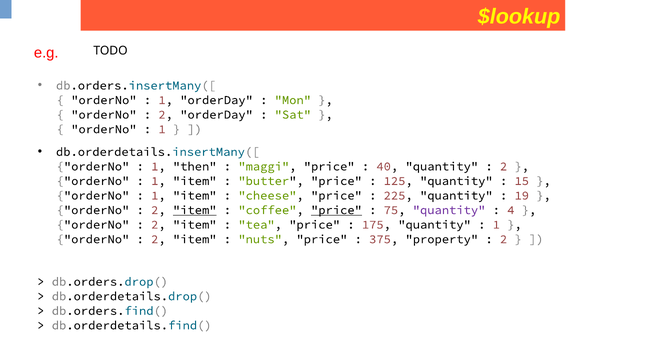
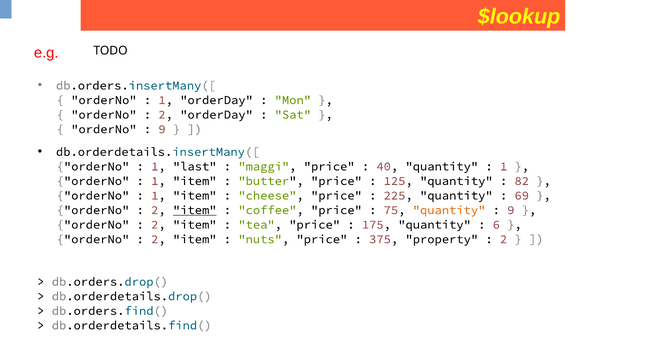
1 at (162, 129): 1 -> 9
then: then -> last
2 at (504, 166): 2 -> 1
15: 15 -> 82
19: 19 -> 69
price at (336, 210) underline: present -> none
quantity at (449, 210) colour: purple -> orange
4 at (511, 210): 4 -> 9
1 at (496, 224): 1 -> 6
